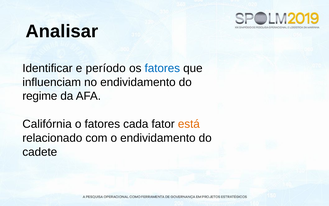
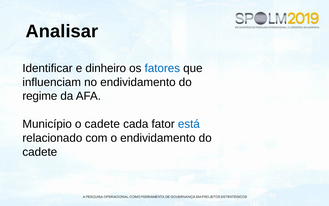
período: período -> dinheiro
Califórnia: Califórnia -> Município
o fatores: fatores -> cadete
está colour: orange -> blue
